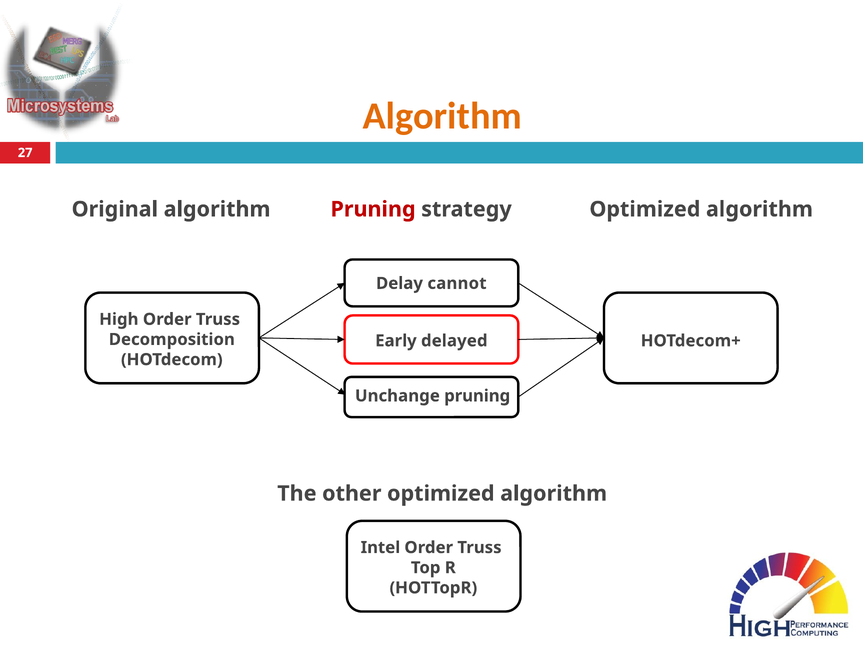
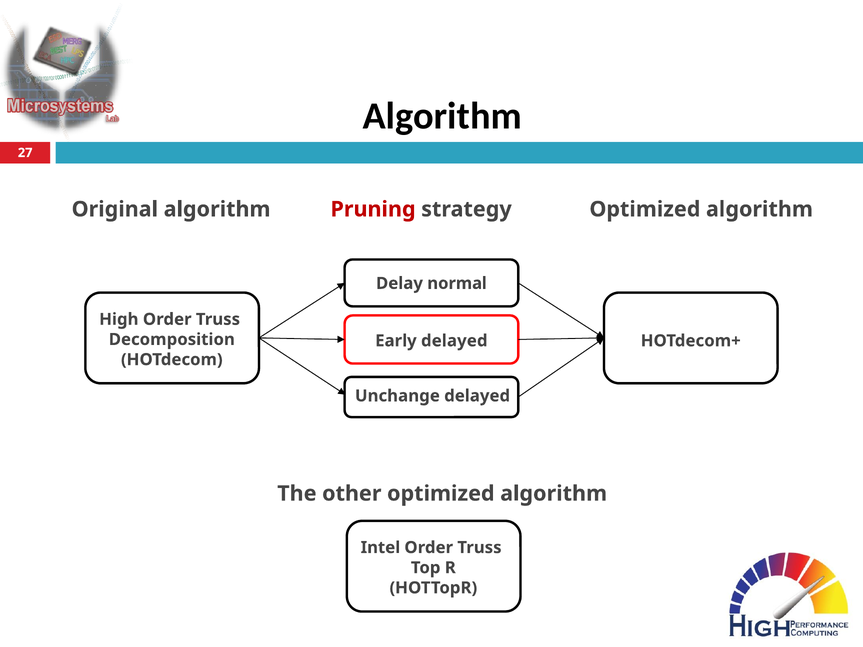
Algorithm at (442, 116) colour: orange -> black
cannot: cannot -> normal
Unchange pruning: pruning -> delayed
